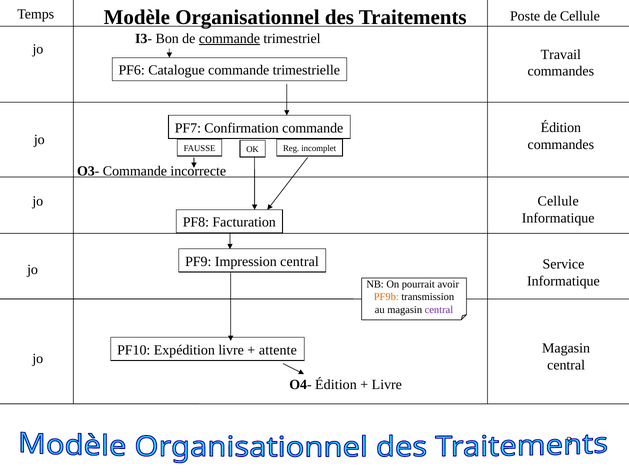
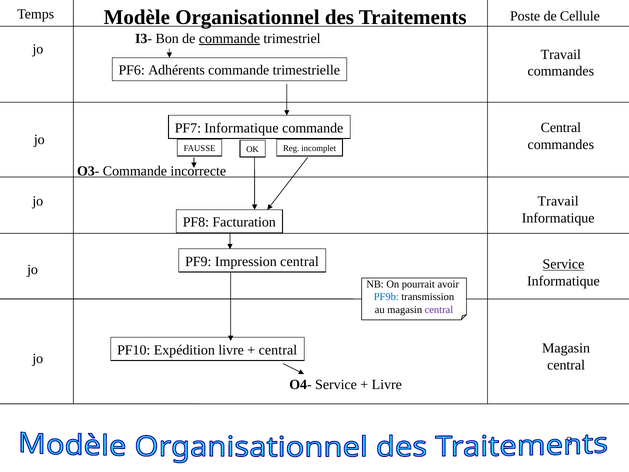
Catalogue: Catalogue -> Adhérents
Édition at (561, 128): Édition -> Central
PF7 Confirmation: Confirmation -> Informatique
Cellule at (558, 201): Cellule -> Travail
Service at (563, 264) underline: none -> present
PF9b colour: orange -> blue
attente at (278, 350): attente -> central
O4- Édition: Édition -> Service
